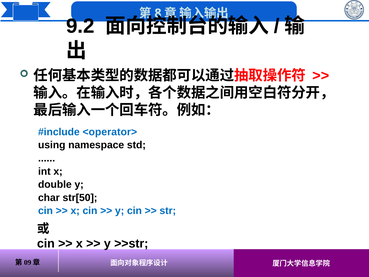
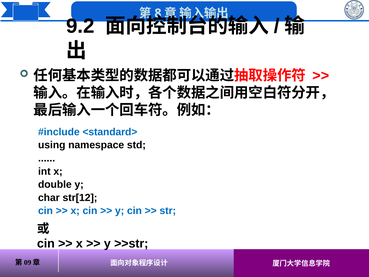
<operator>: <operator> -> <standard>
str[50: str[50 -> str[12
